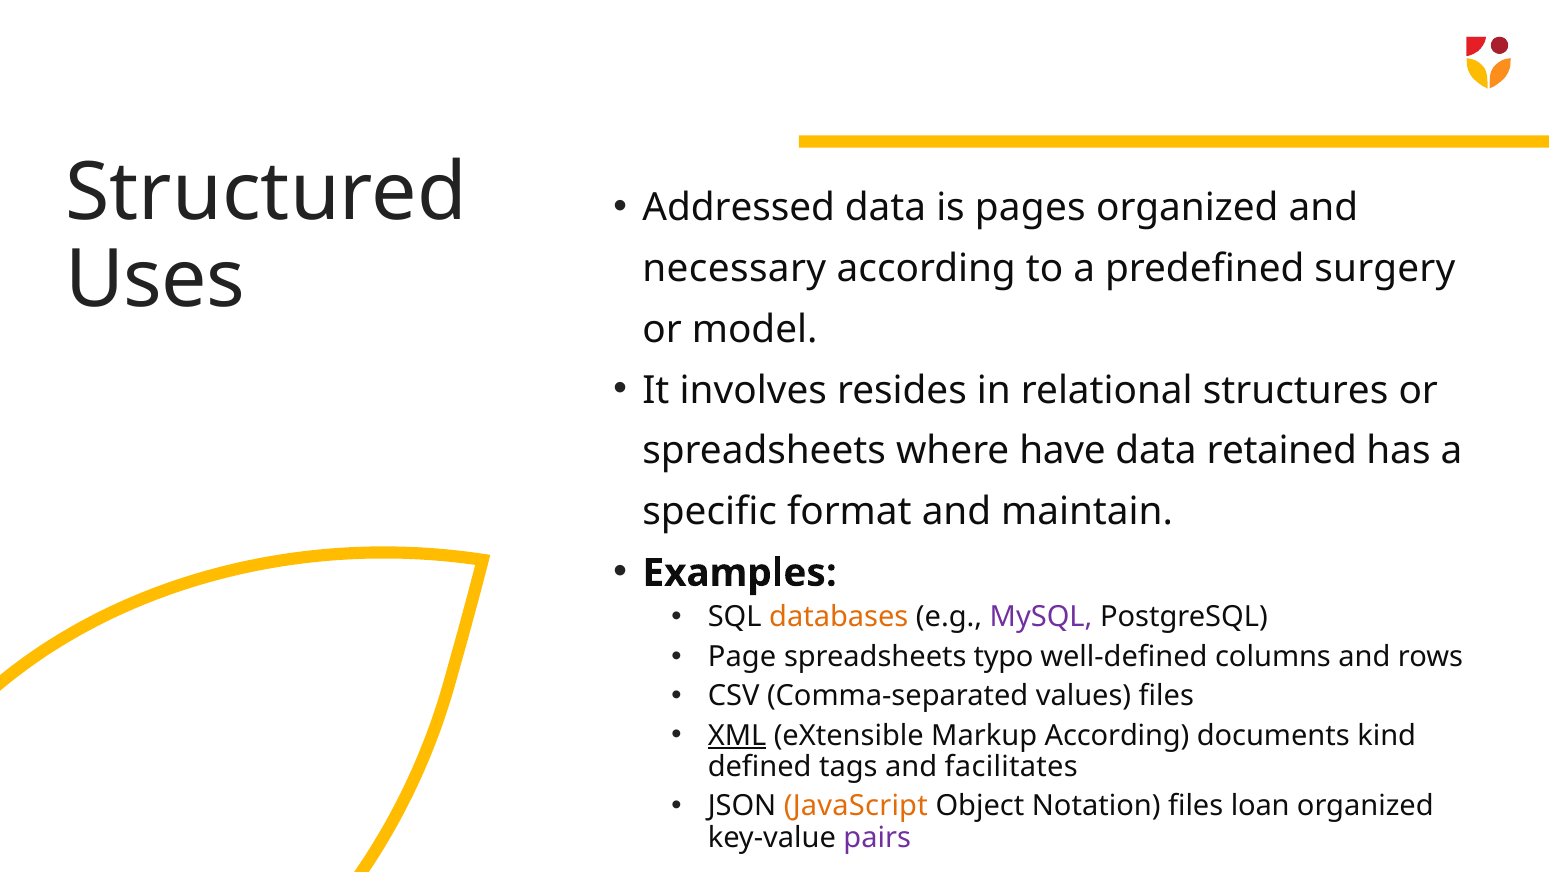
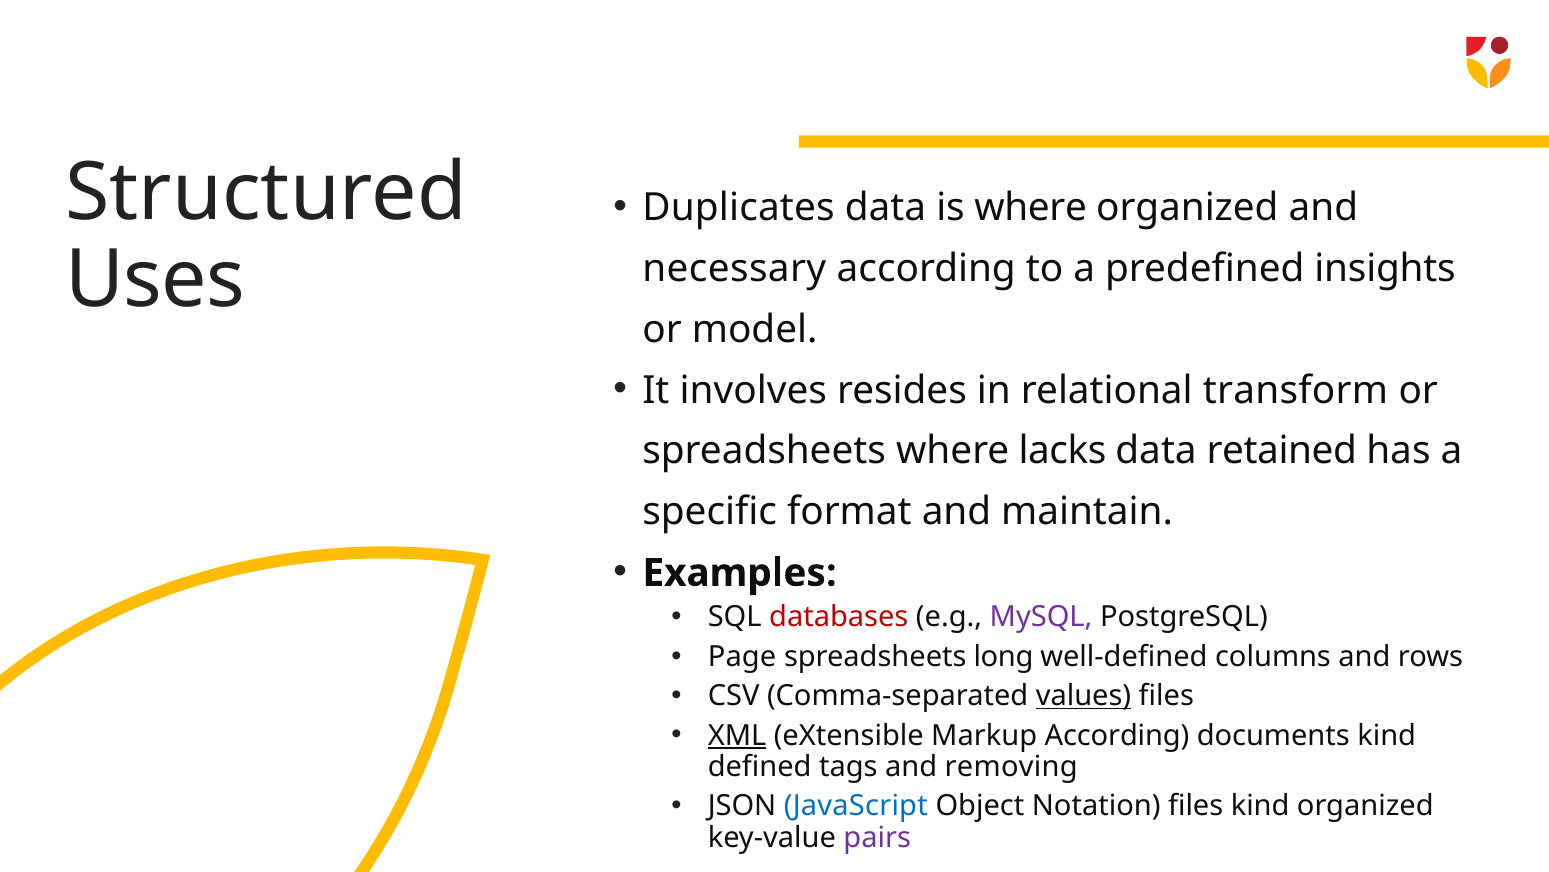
Addressed: Addressed -> Duplicates
is pages: pages -> where
surgery: surgery -> insights
structures: structures -> transform
have: have -> lacks
databases colour: orange -> red
typo: typo -> long
values underline: none -> present
facilitates: facilitates -> removing
JavaScript colour: orange -> blue
files loan: loan -> kind
